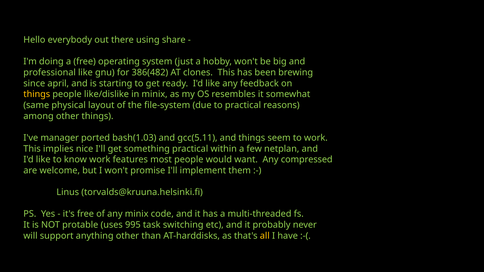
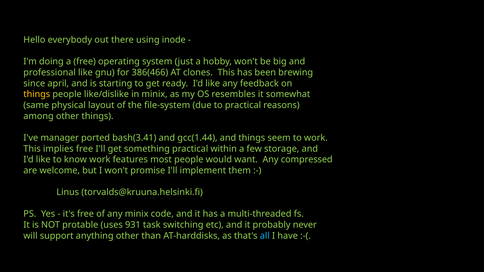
share: share -> inode
386(482: 386(482 -> 386(466
bash(1.03: bash(1.03 -> bash(3.41
gcc(5.11: gcc(5.11 -> gcc(1.44
implies nice: nice -> free
netplan: netplan -> storage
995: 995 -> 931
all colour: yellow -> light blue
